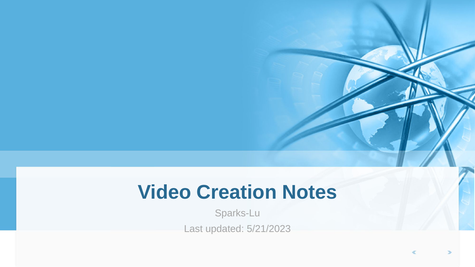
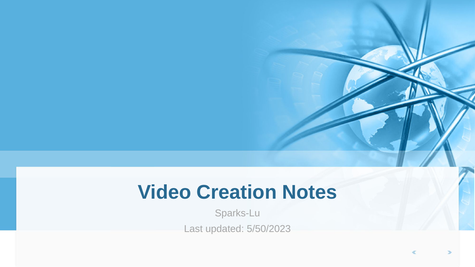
5/21/2023: 5/21/2023 -> 5/50/2023
